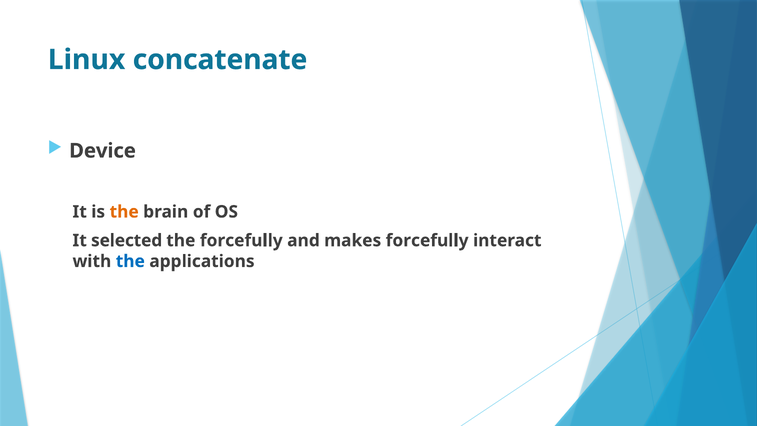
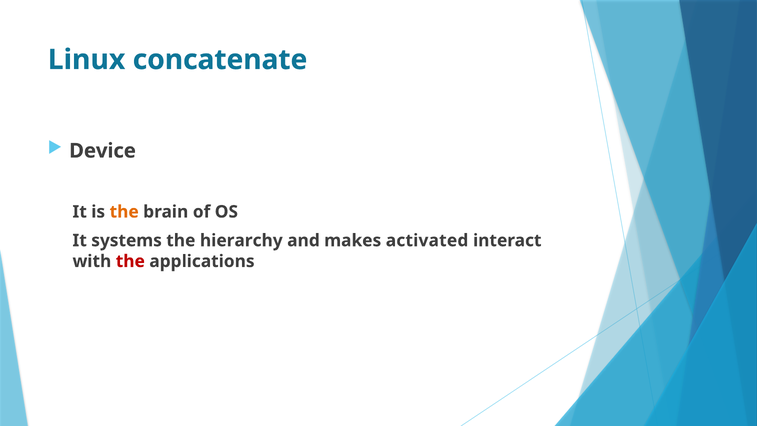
selected: selected -> systems
the forcefully: forcefully -> hierarchy
makes forcefully: forcefully -> activated
the at (130, 261) colour: blue -> red
